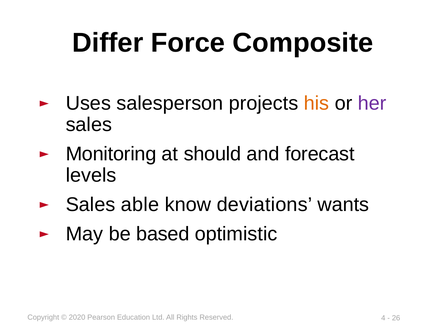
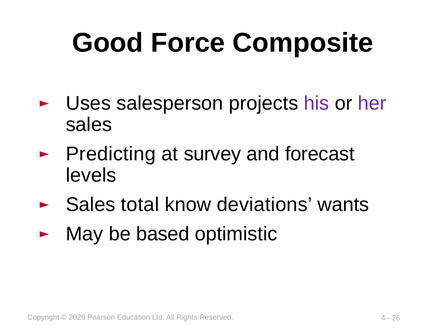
Differ: Differ -> Good
his colour: orange -> purple
Monitoring: Monitoring -> Predicting
should: should -> survey
able: able -> total
